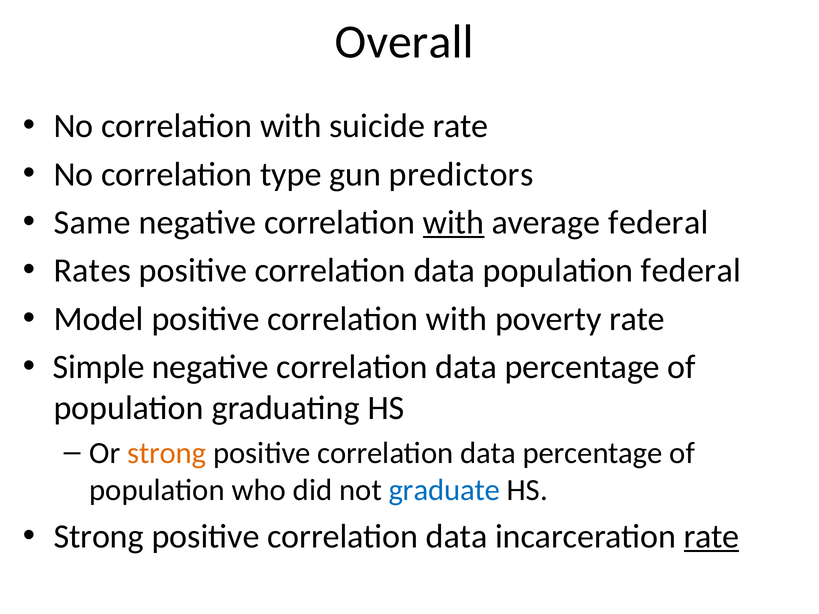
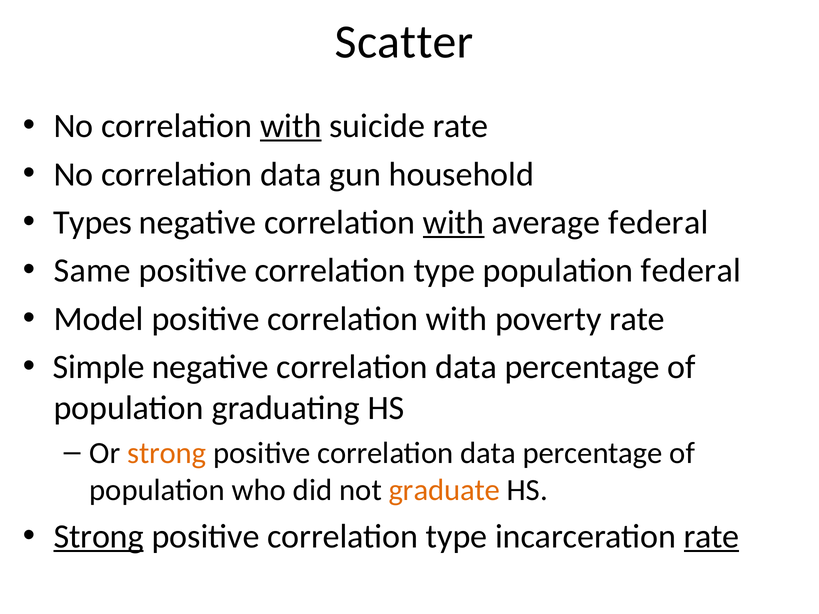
Overall: Overall -> Scatter
with at (291, 126) underline: none -> present
No correlation type: type -> data
predictors: predictors -> household
Same: Same -> Types
Rates: Rates -> Same
data at (444, 271): data -> type
graduate colour: blue -> orange
Strong at (99, 537) underline: none -> present
data at (457, 537): data -> type
